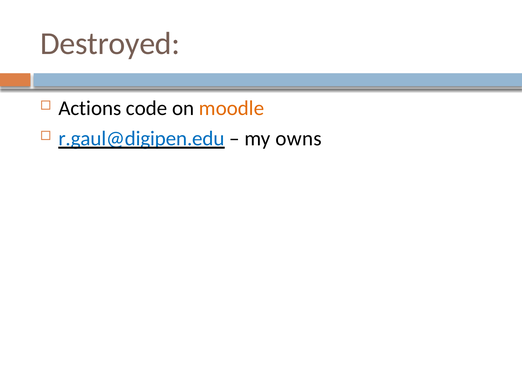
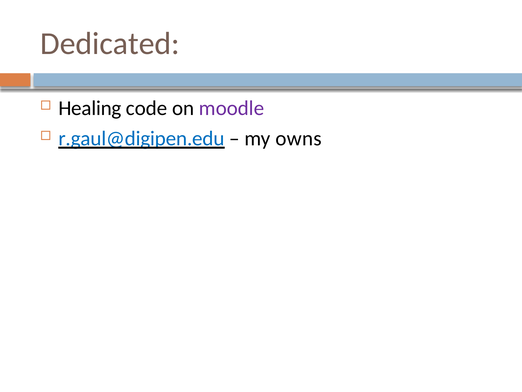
Destroyed: Destroyed -> Dedicated
Actions: Actions -> Healing
moodle colour: orange -> purple
